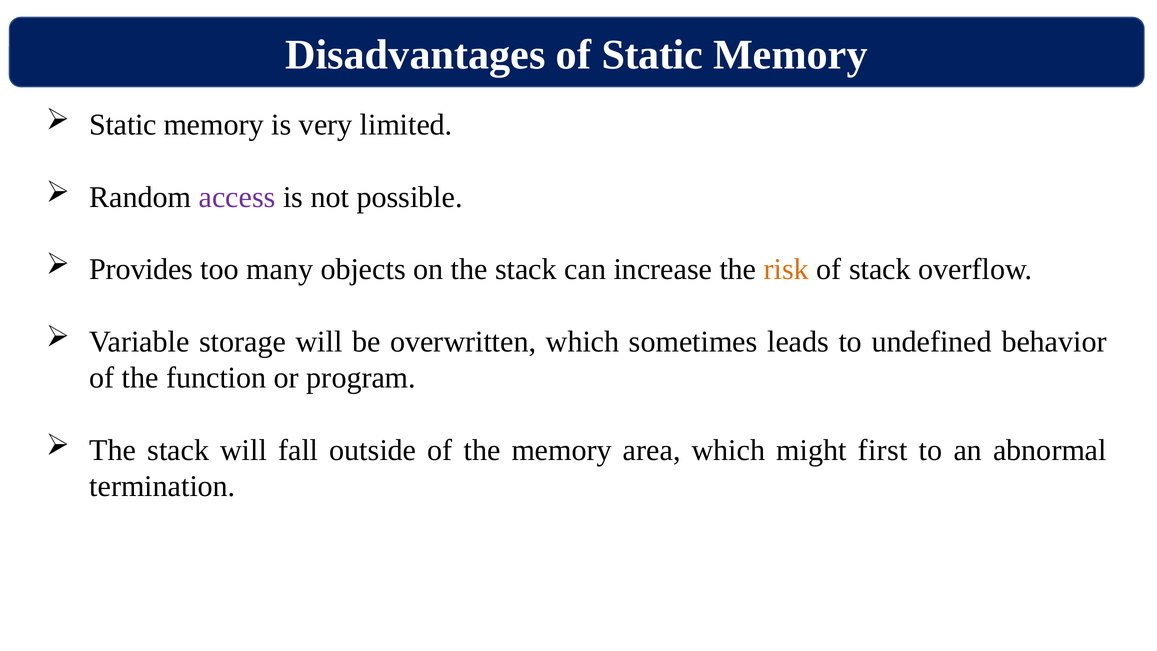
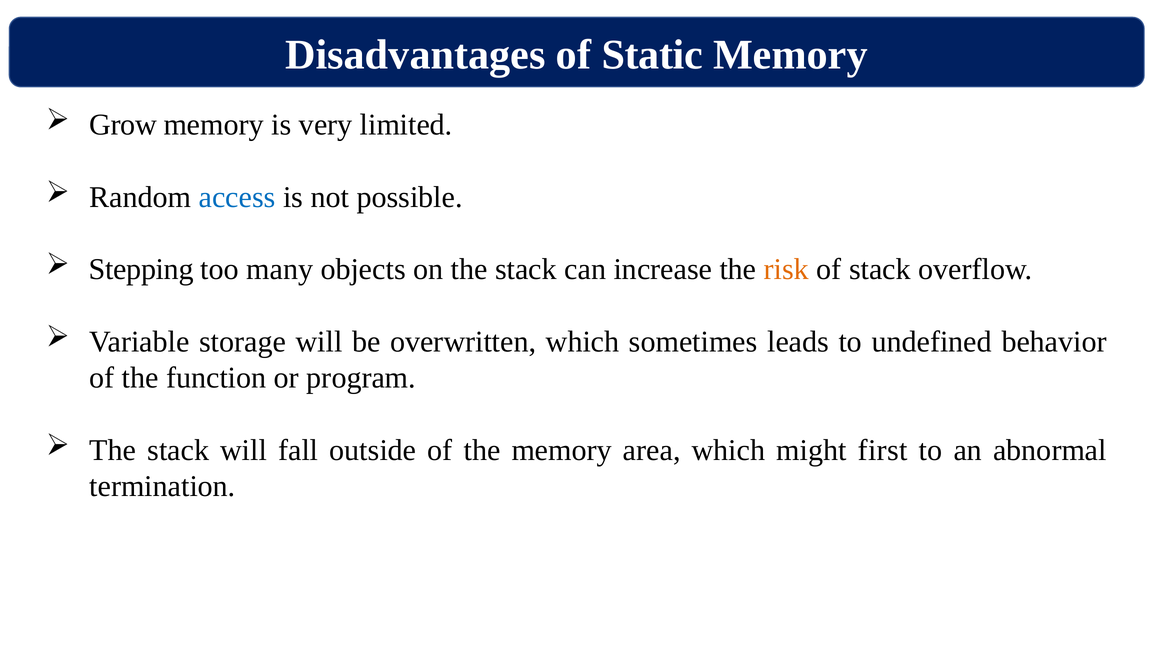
Static at (123, 125): Static -> Grow
access colour: purple -> blue
Provides: Provides -> Stepping
